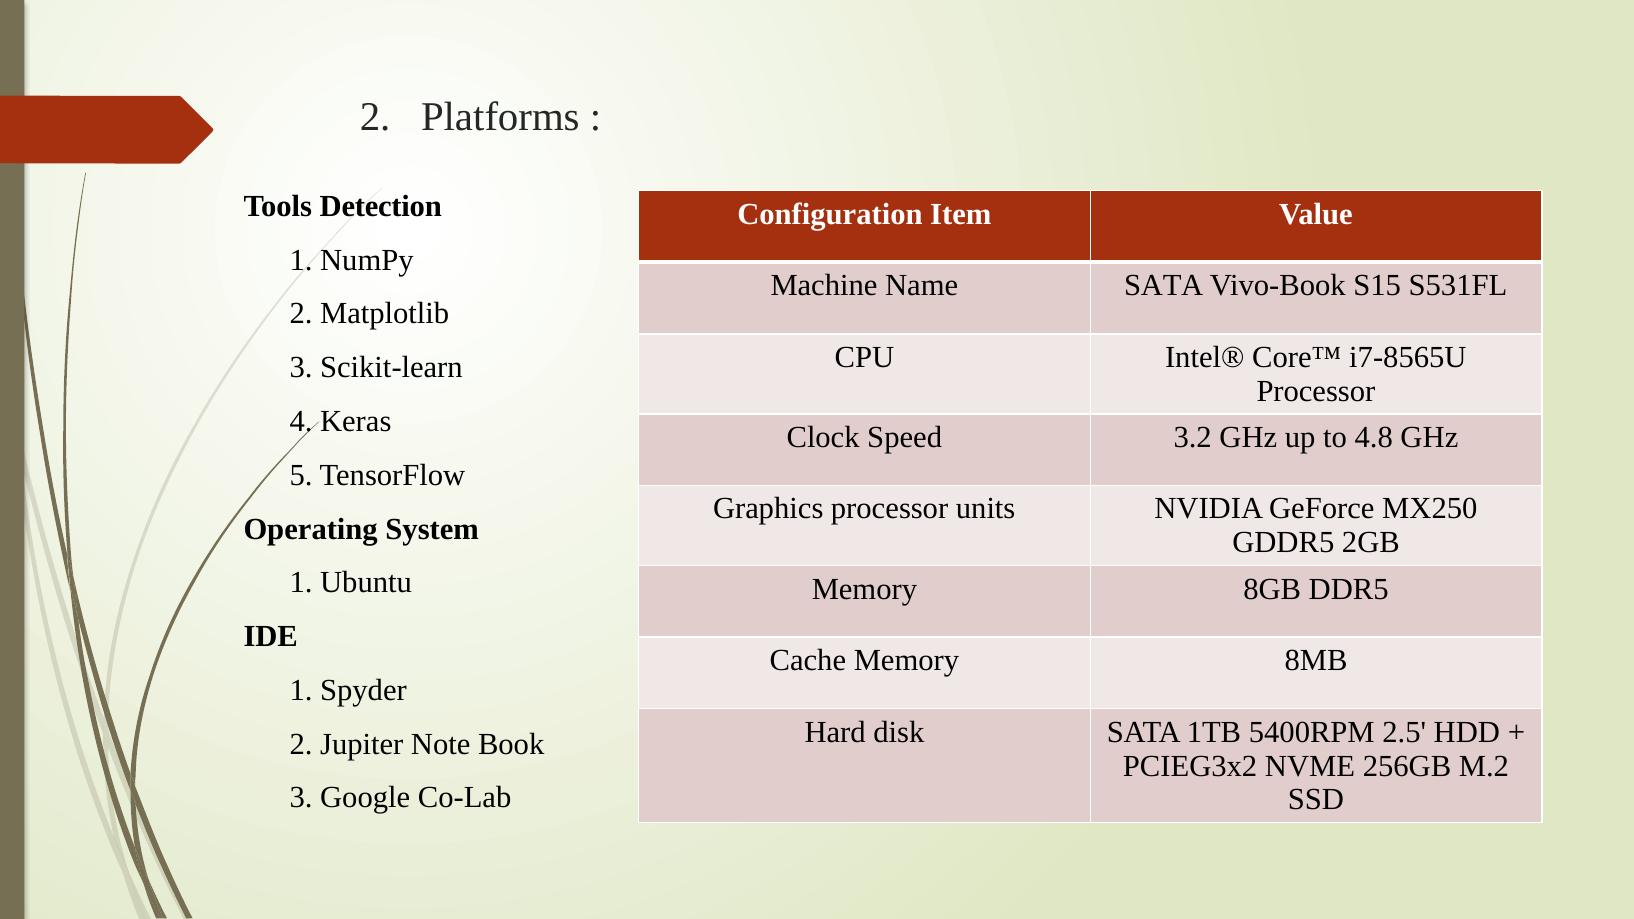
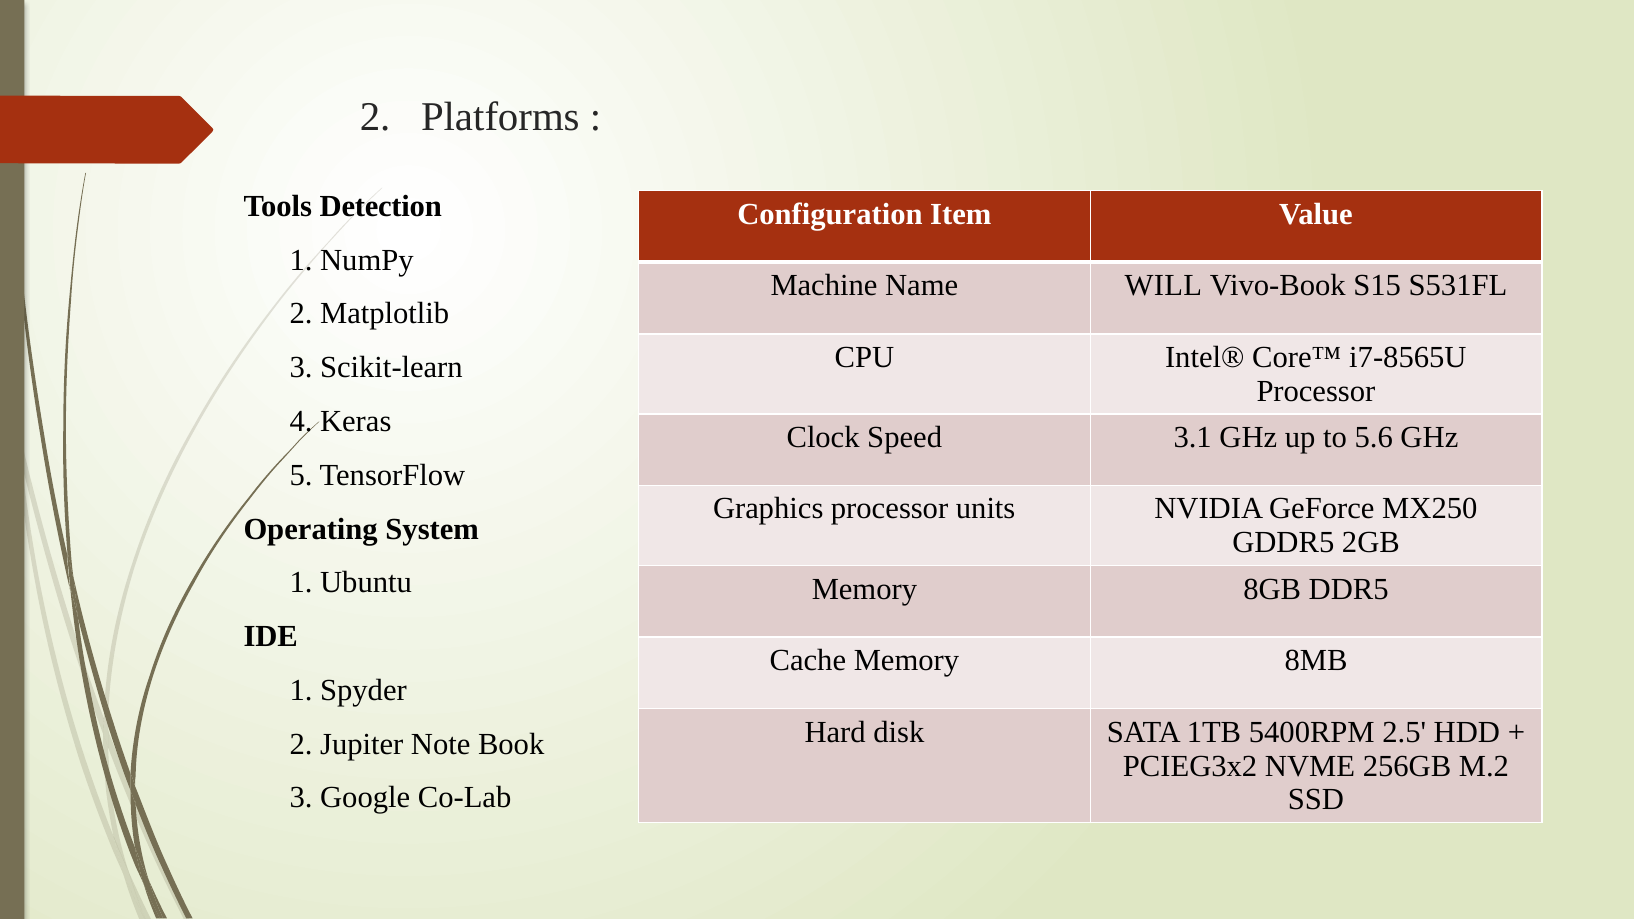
Name SATA: SATA -> WILL
3.2: 3.2 -> 3.1
4.8: 4.8 -> 5.6
